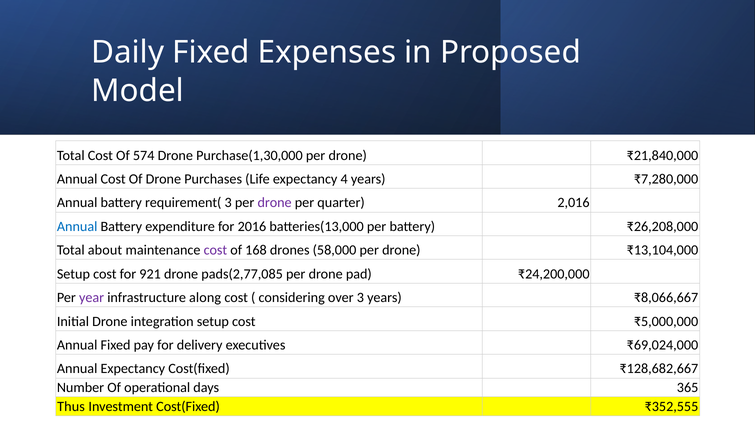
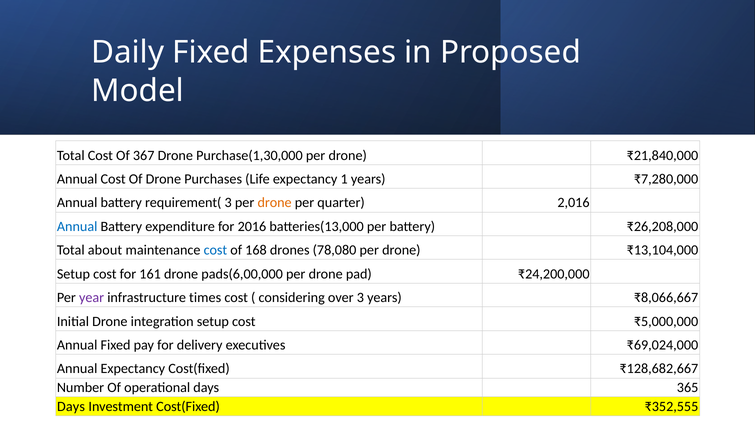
574: 574 -> 367
4: 4 -> 1
drone at (275, 203) colour: purple -> orange
cost at (215, 250) colour: purple -> blue
58,000: 58,000 -> 78,080
921: 921 -> 161
pads(2,77,085: pads(2,77,085 -> pads(6,00,000
along: along -> times
Thus at (71, 406): Thus -> Days
